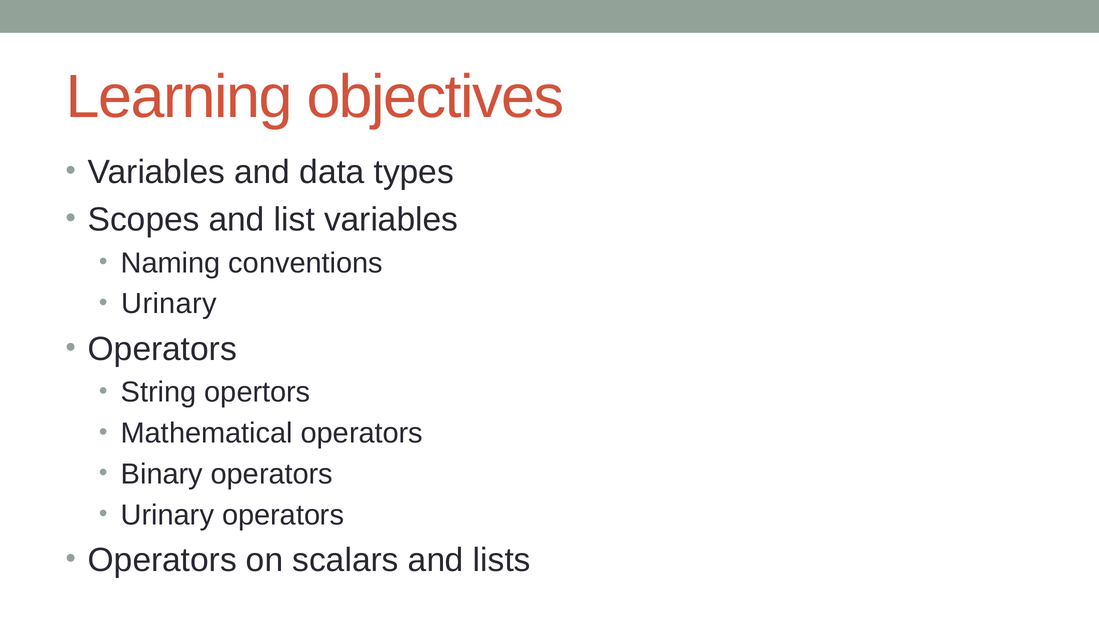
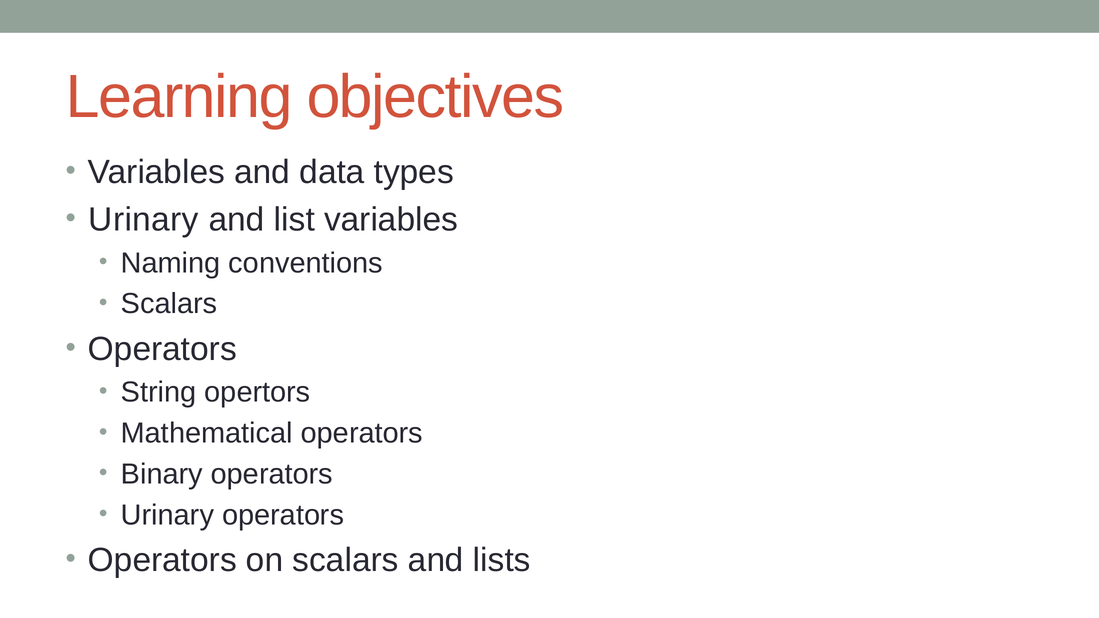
Scopes at (144, 220): Scopes -> Urinary
Urinary at (169, 304): Urinary -> Scalars
